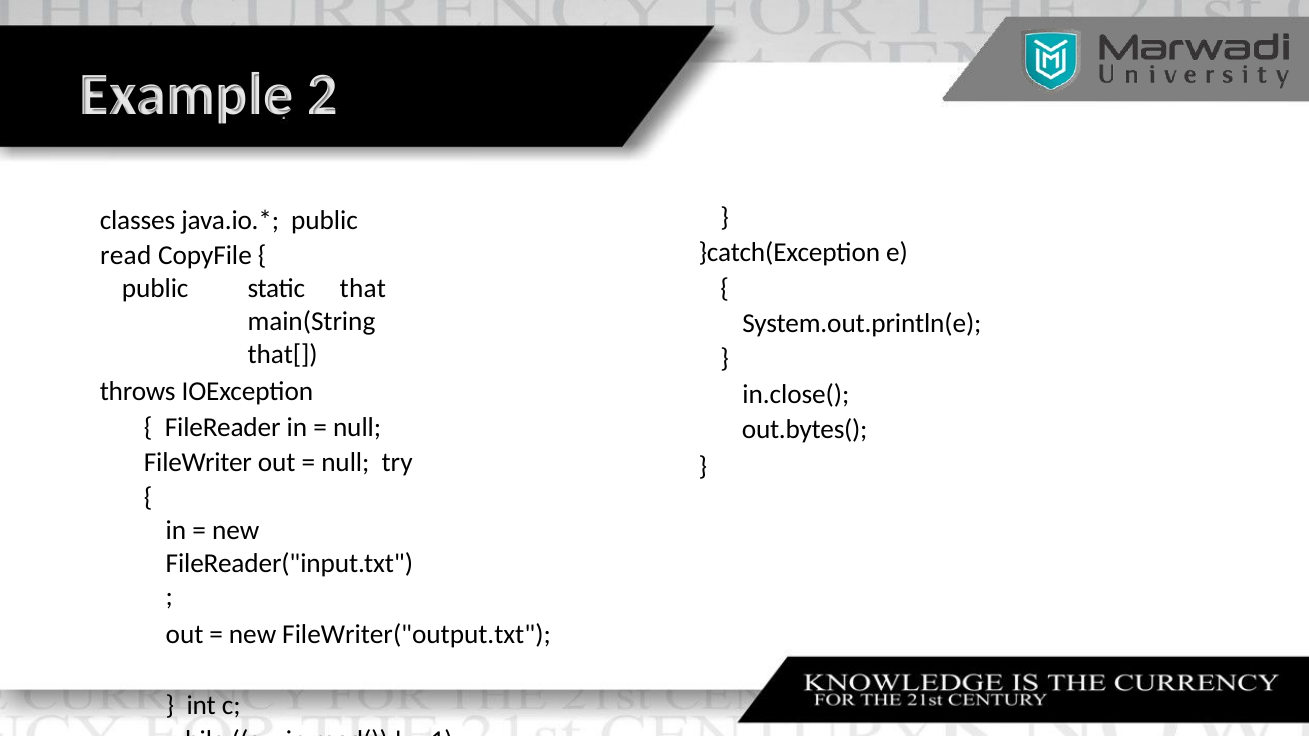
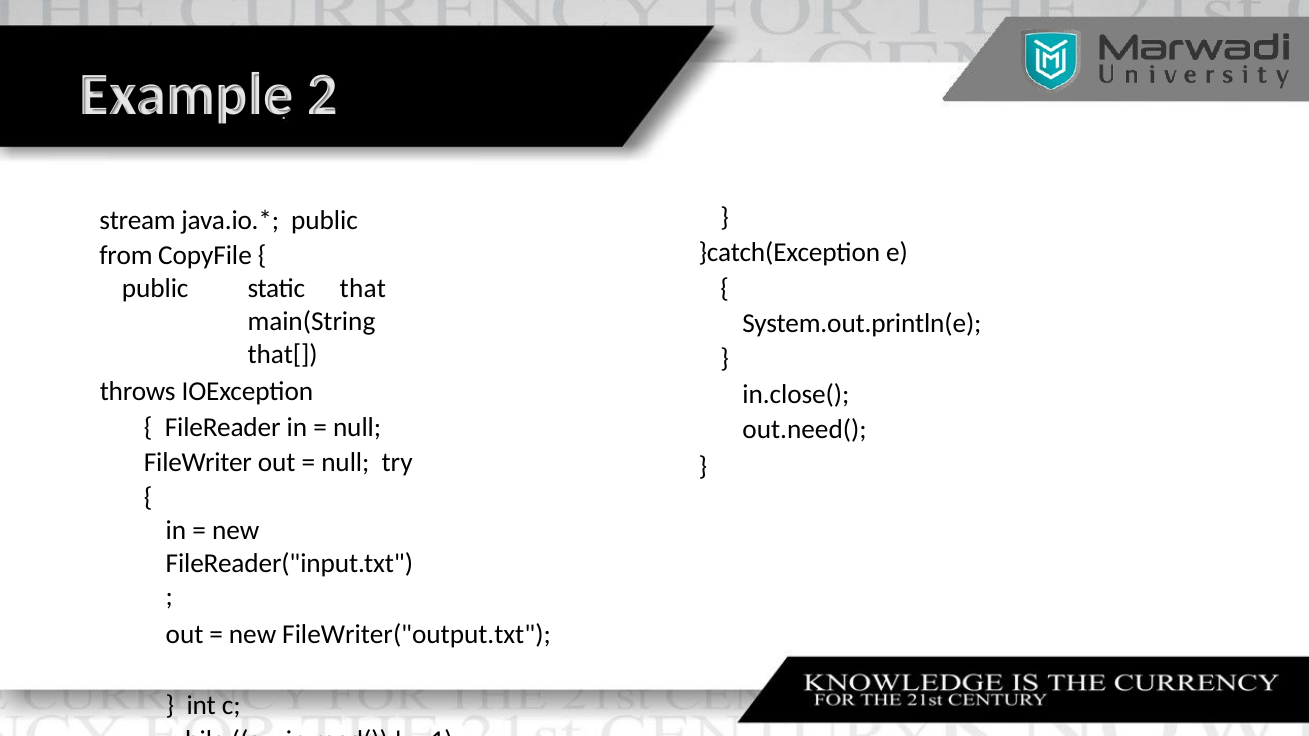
classes: classes -> stream
read: read -> from
out.bytes(: out.bytes( -> out.need(
